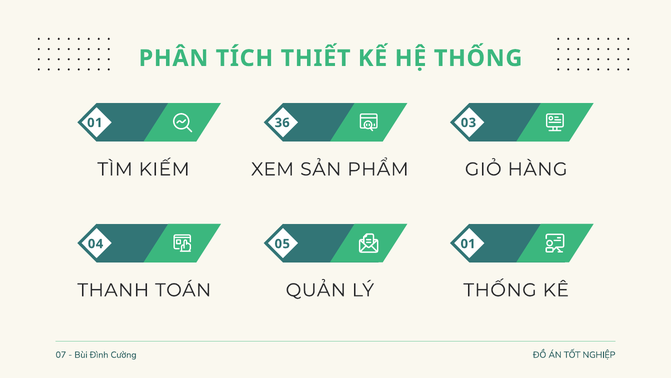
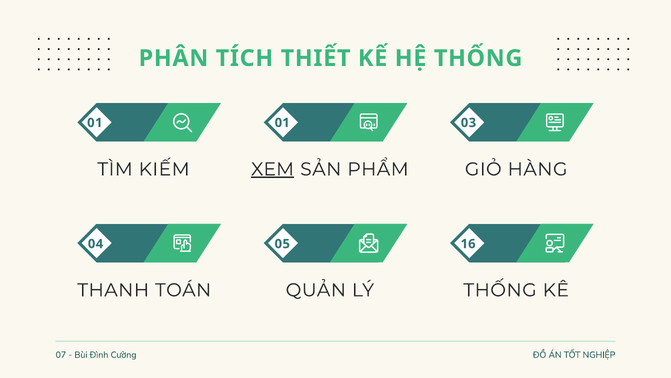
01 36: 36 -> 01
XEM underline: none -> present
05 01: 01 -> 16
